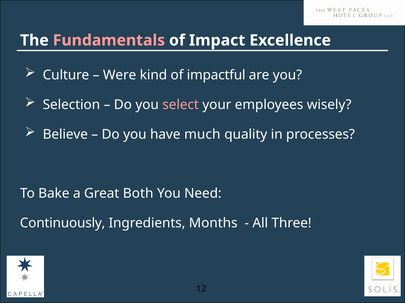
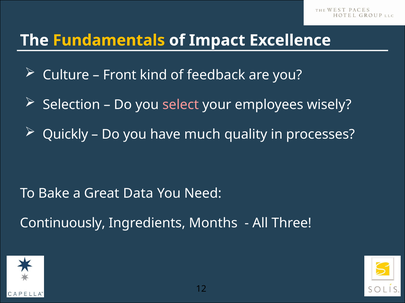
Fundamentals colour: pink -> yellow
Were: Were -> Front
impactful: impactful -> feedback
Believe: Believe -> Quickly
Both: Both -> Data
